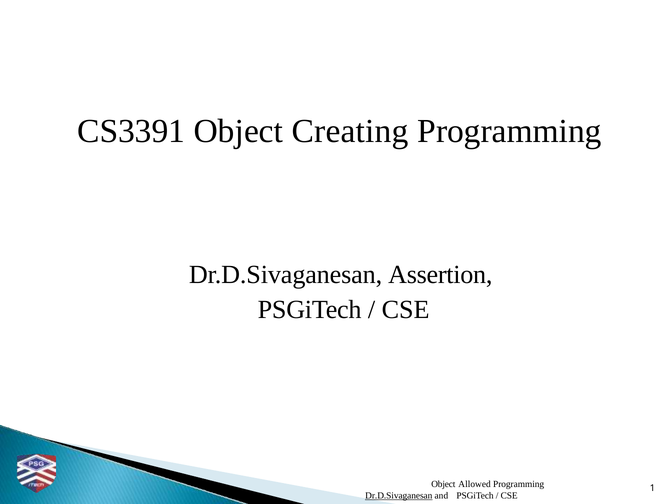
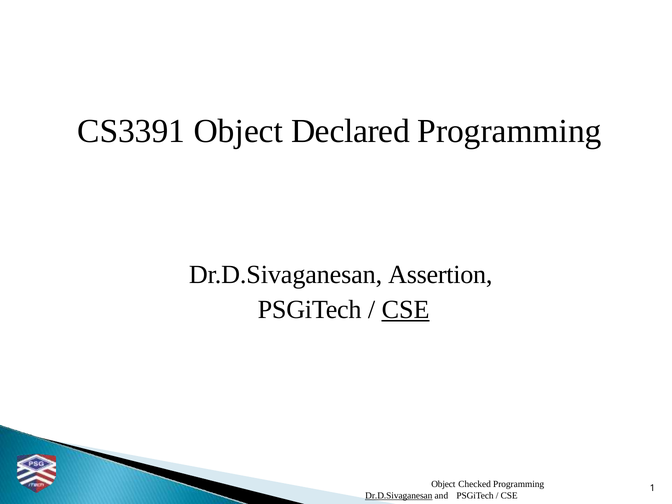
Creating: Creating -> Declared
CSE at (406, 310) underline: none -> present
Allowed: Allowed -> Checked
